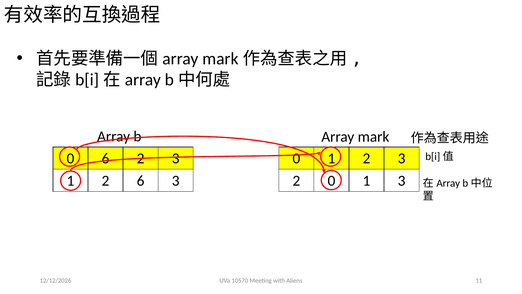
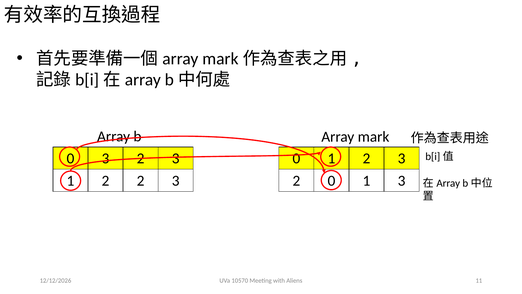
0 6: 6 -> 3
2 6: 6 -> 2
